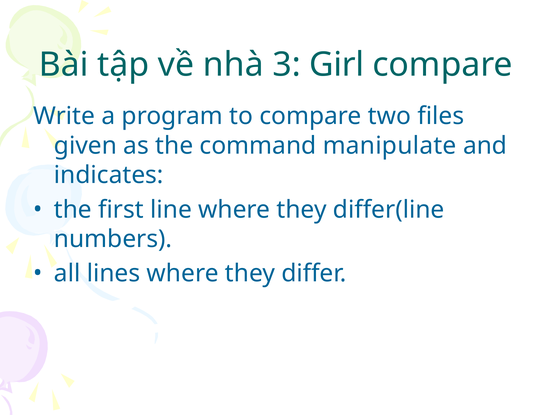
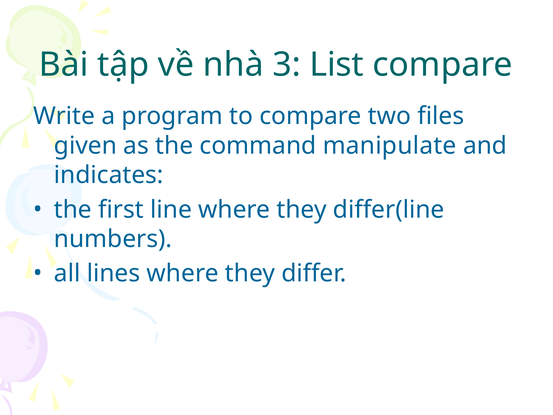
Girl: Girl -> List
